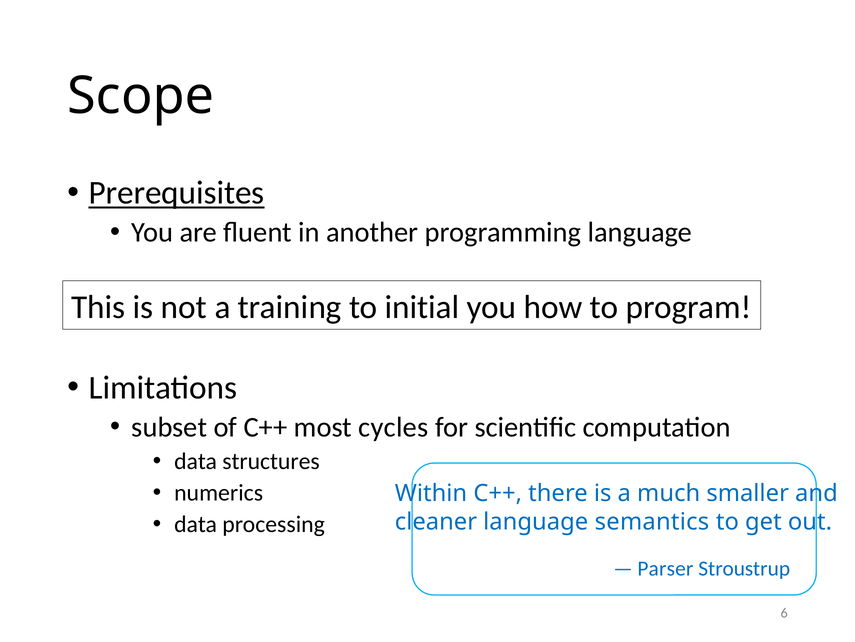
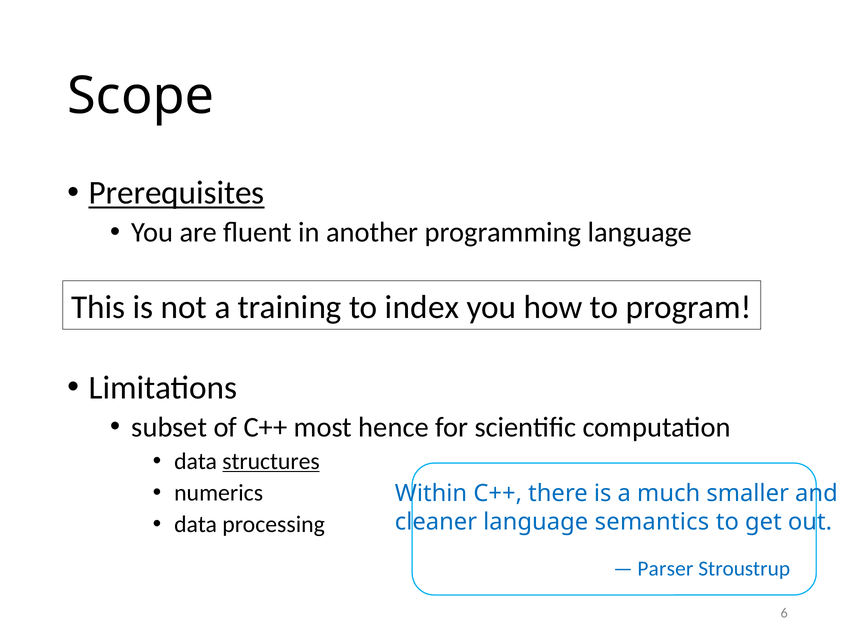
initial: initial -> index
cycles: cycles -> hence
structures underline: none -> present
